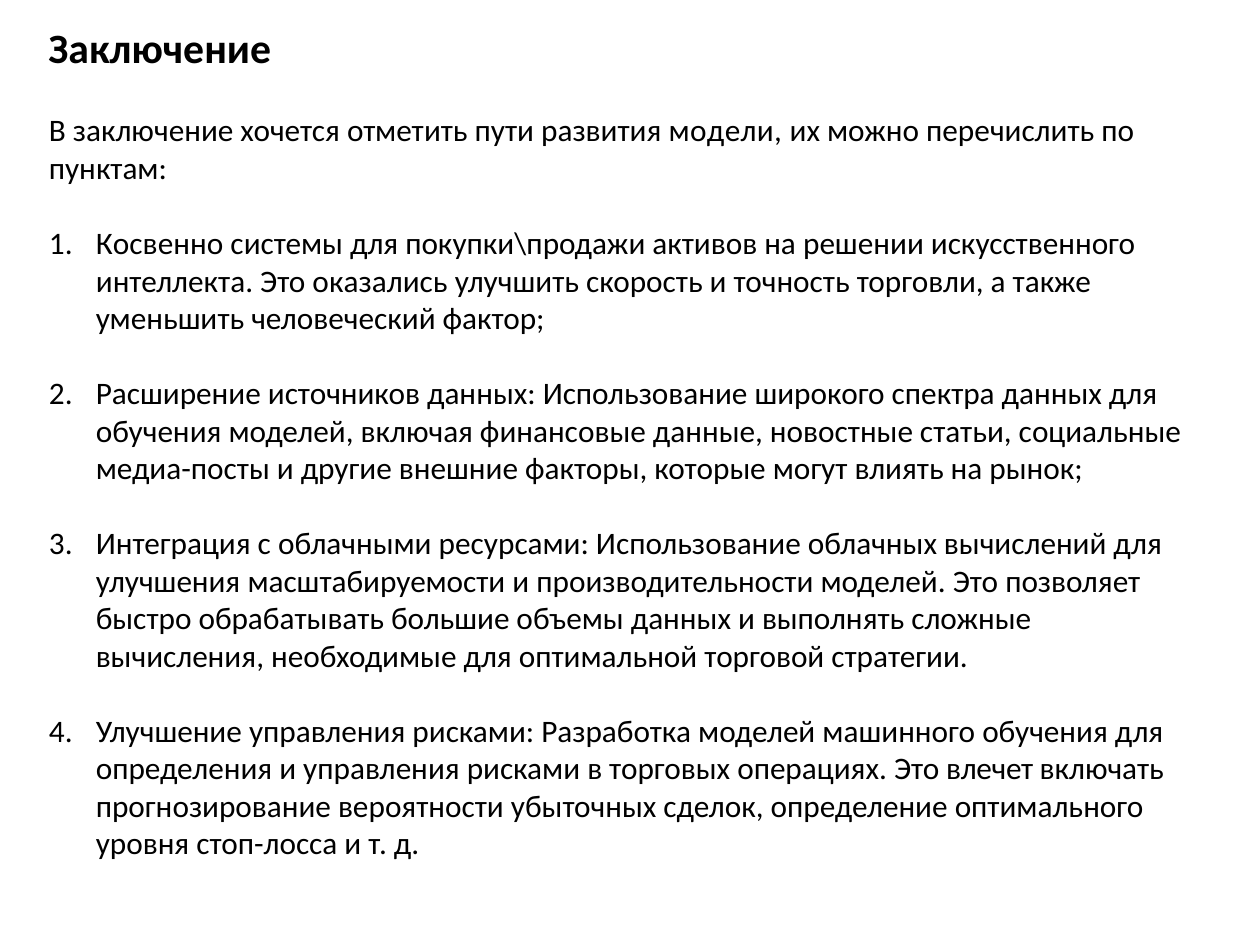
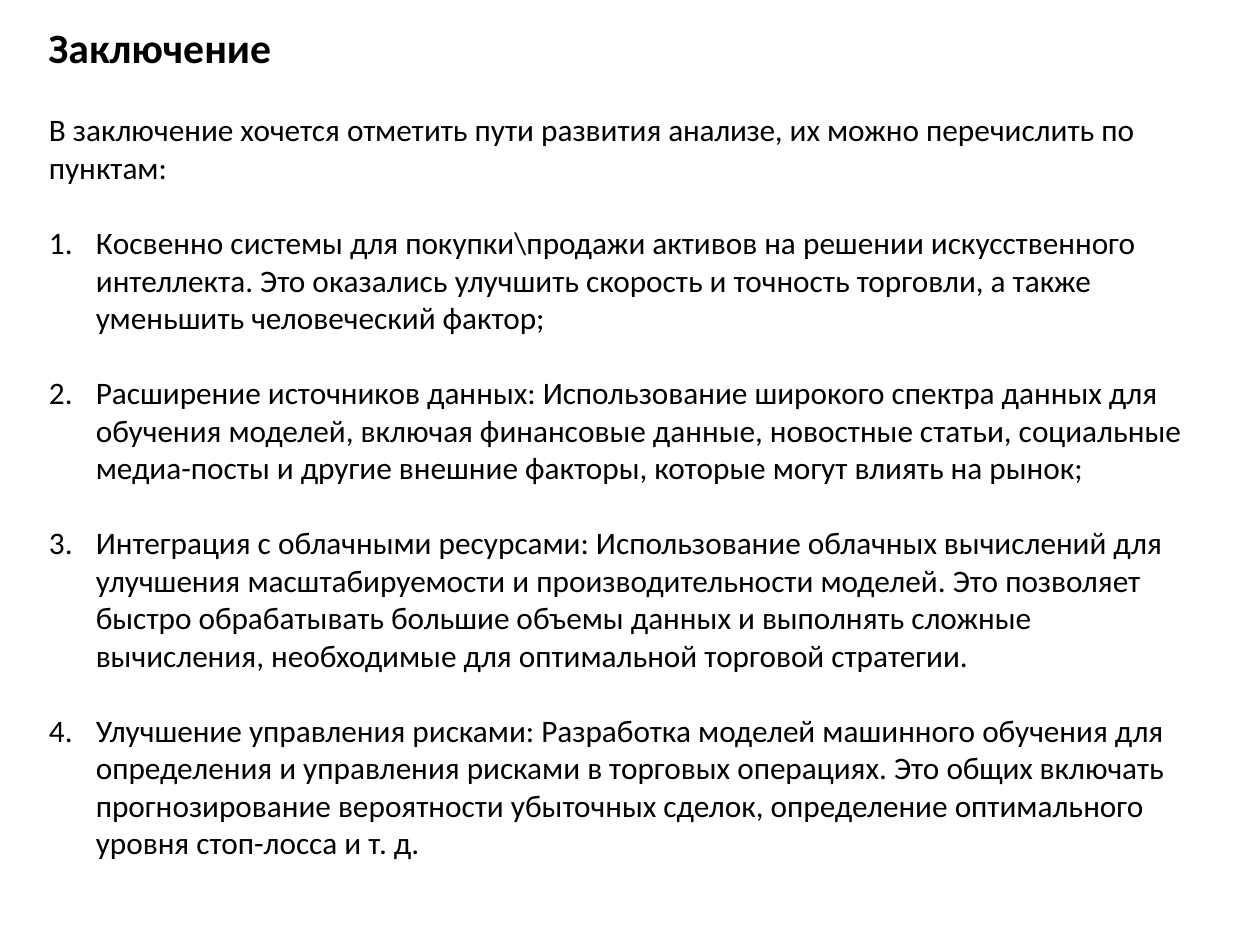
модели: модели -> анализе
влечет: влечет -> общих
